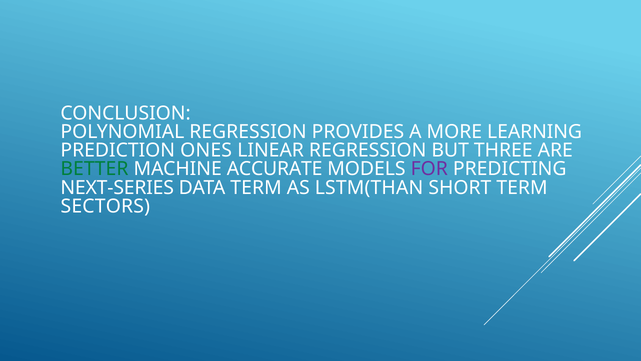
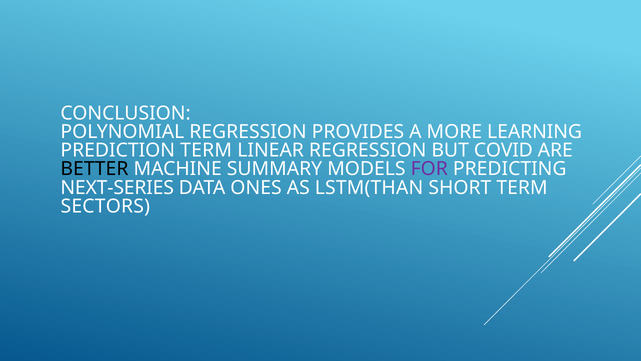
PREDICTION ONES: ONES -> TERM
THREE: THREE -> COVID
BETTER colour: green -> black
ACCURATE: ACCURATE -> SUMMARY
DATA TERM: TERM -> ONES
